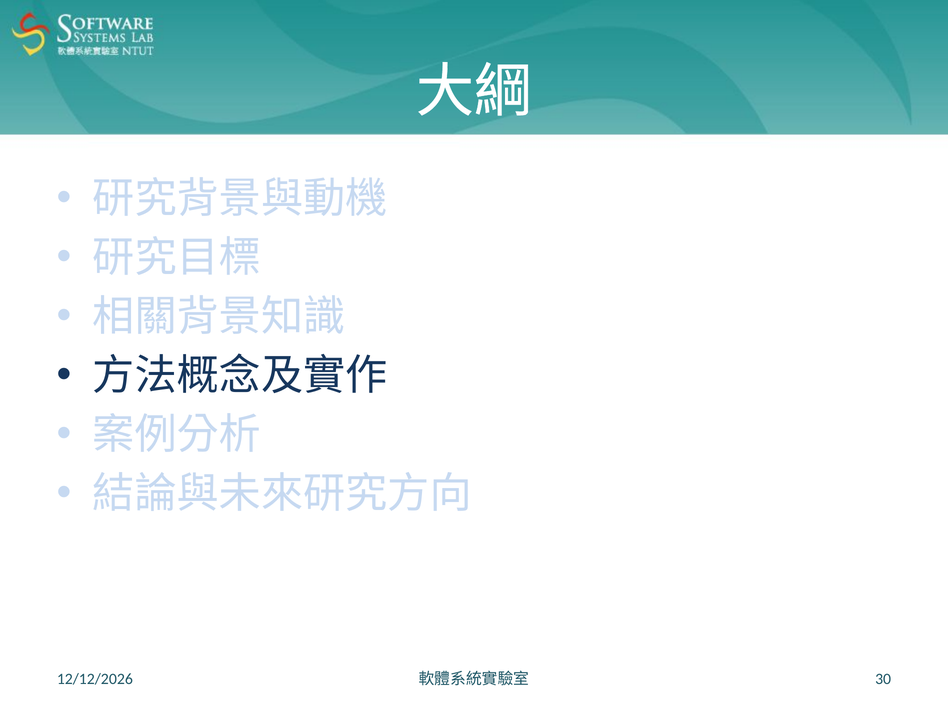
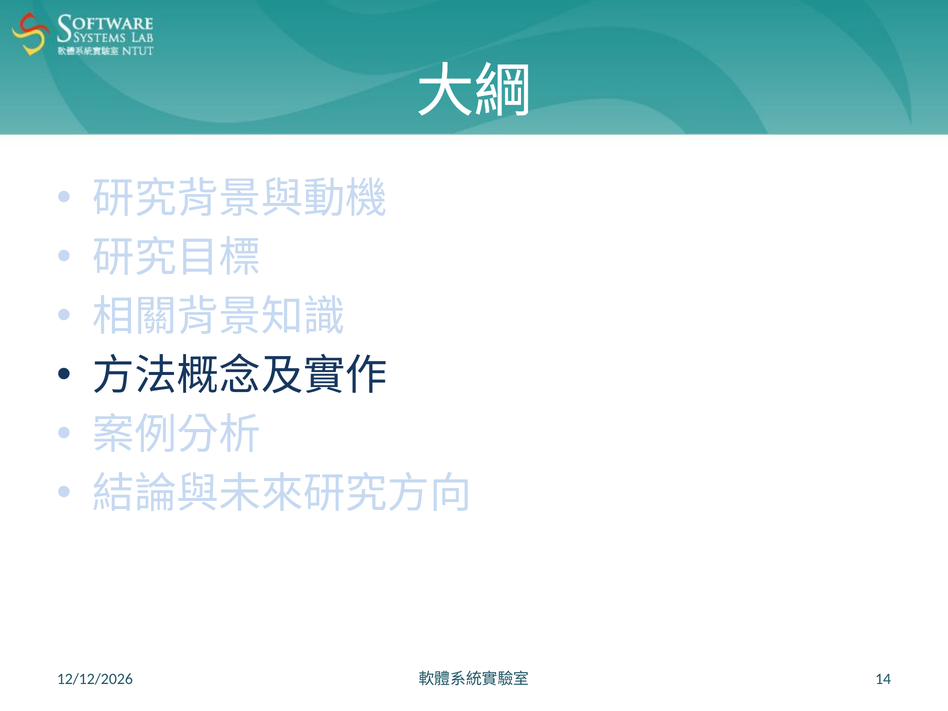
30: 30 -> 14
